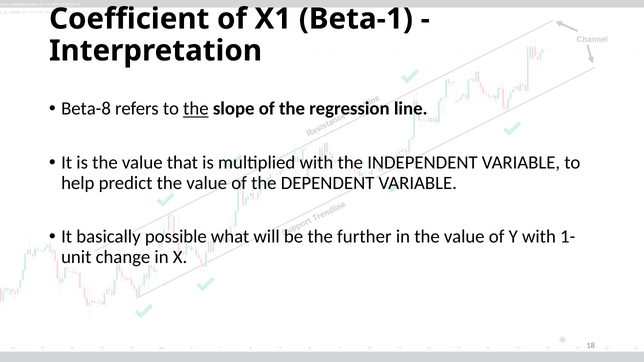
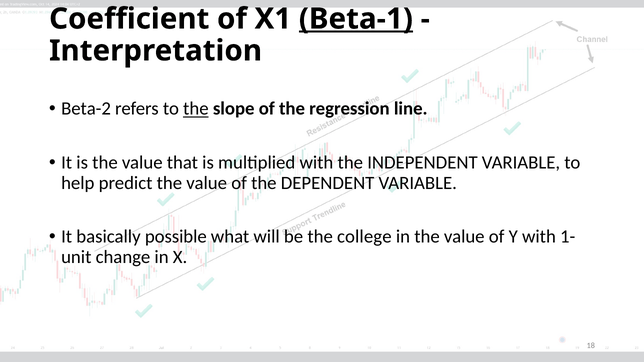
Beta-1 underline: none -> present
Beta-8: Beta-8 -> Beta-2
further: further -> college
